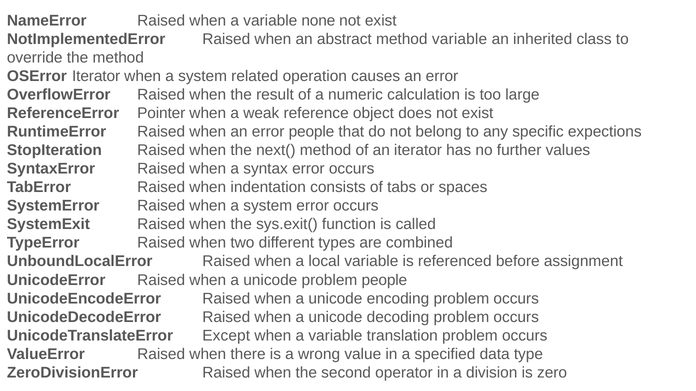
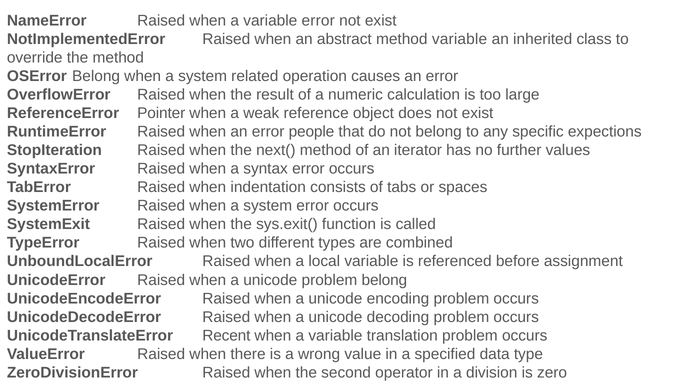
variable none: none -> error
OSError Iterator: Iterator -> Belong
problem people: people -> belong
Except: Except -> Recent
